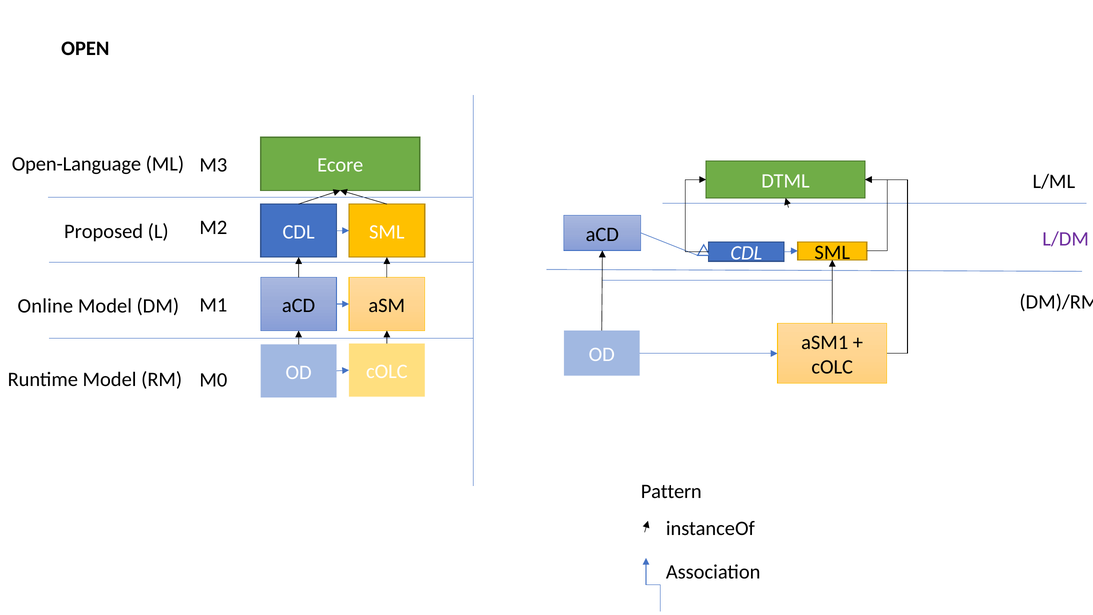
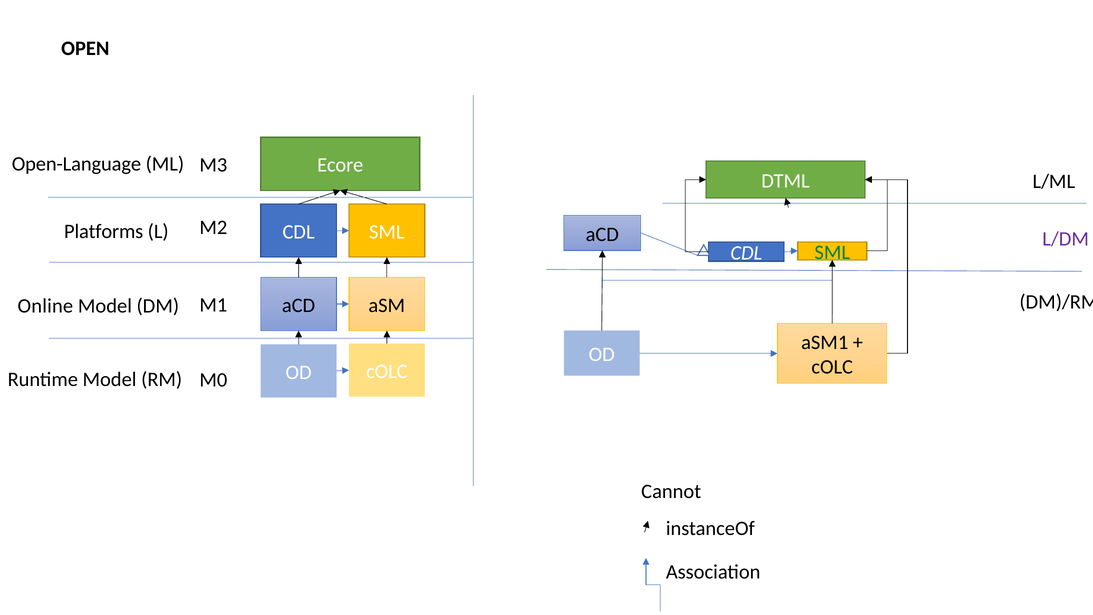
Proposed: Proposed -> Platforms
SML at (832, 252) colour: black -> green
Pattern: Pattern -> Cannot
